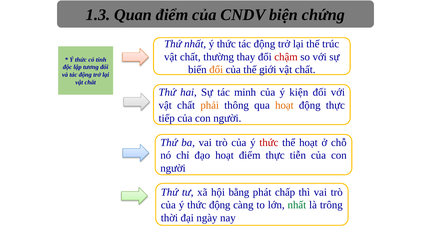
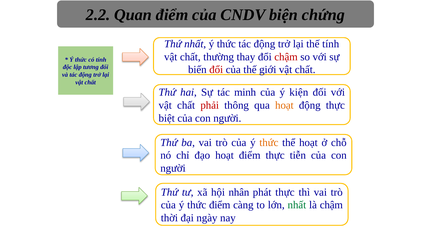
1.3: 1.3 -> 2.2
thế trúc: trúc -> tính
đổi at (216, 70) colour: orange -> red
phải colour: orange -> red
tiếp: tiếp -> biệt
thức at (269, 143) colour: red -> orange
bằng: bằng -> nhân
phát chấp: chấp -> thực
thức động: động -> điểm
là trông: trông -> chậm
